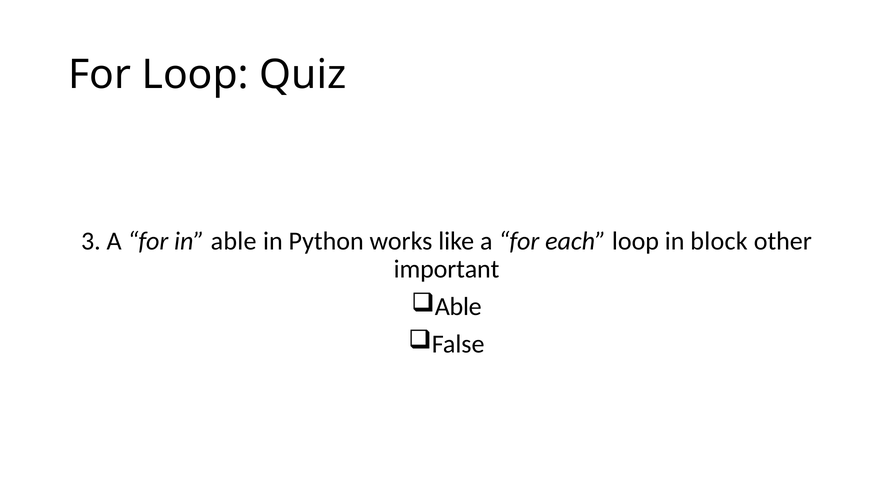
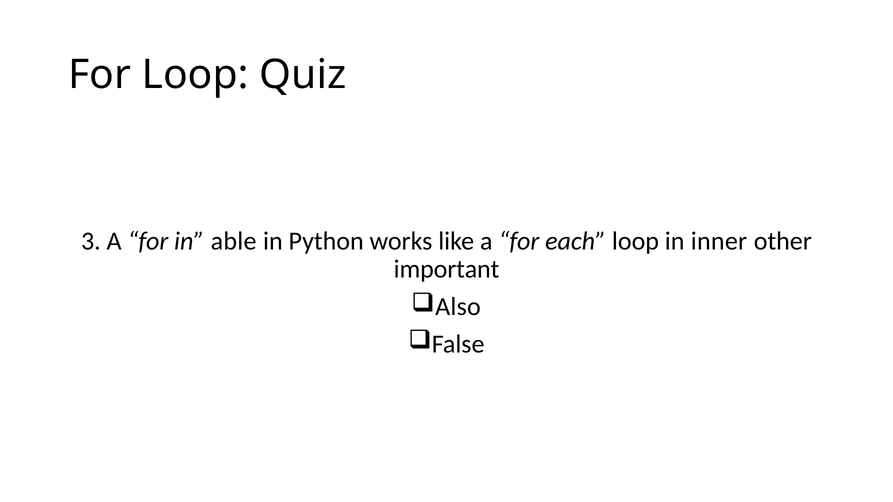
block: block -> inner
Able at (458, 307): Able -> Also
